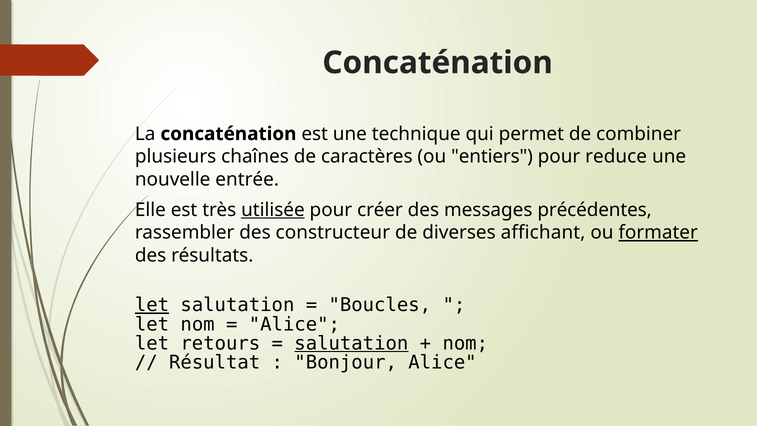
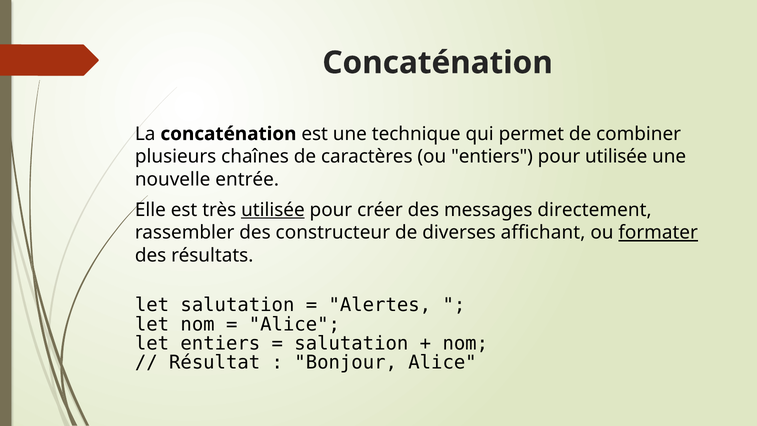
pour reduce: reduce -> utilisée
précédentes: précédentes -> directement
let at (152, 305) underline: present -> none
Boucles: Boucles -> Alertes
let retours: retours -> entiers
salutation at (351, 343) underline: present -> none
